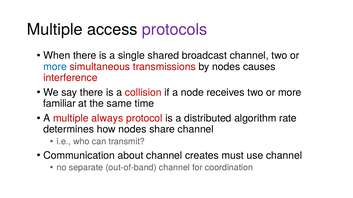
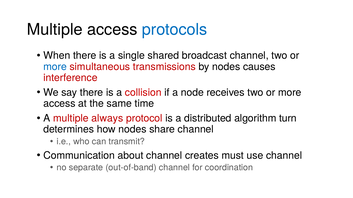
protocols colour: purple -> blue
familiar at (59, 104): familiar -> access
rate: rate -> turn
